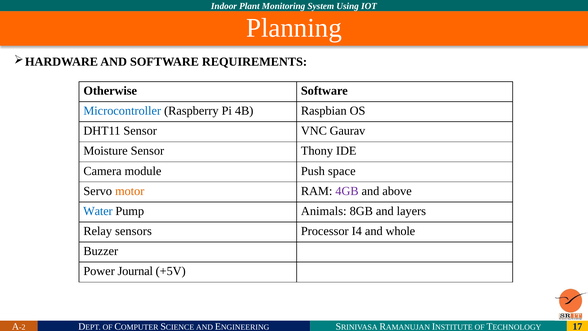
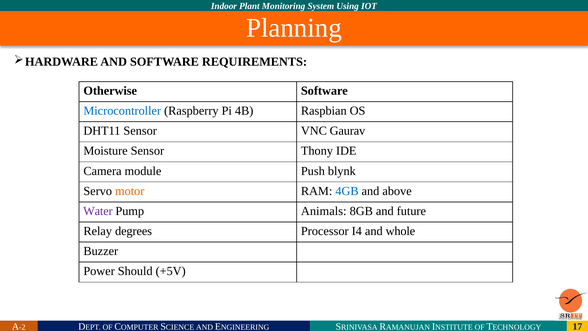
space: space -> blynk
4GB colour: purple -> blue
Water colour: blue -> purple
layers: layers -> future
sensors: sensors -> degrees
Journal: Journal -> Should
